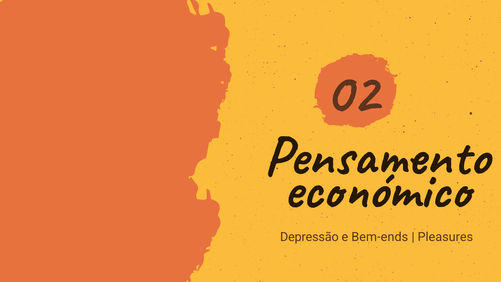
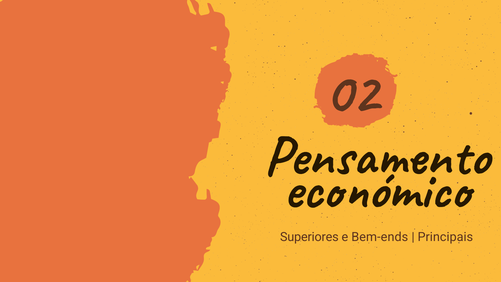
Depressão: Depressão -> Superiores
Pleasures: Pleasures -> Principais
